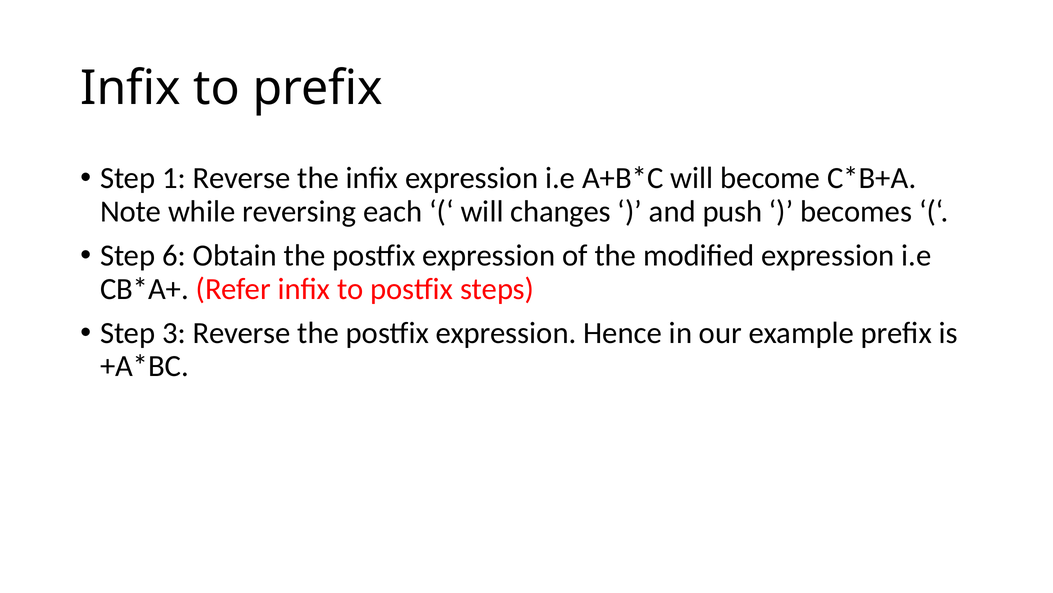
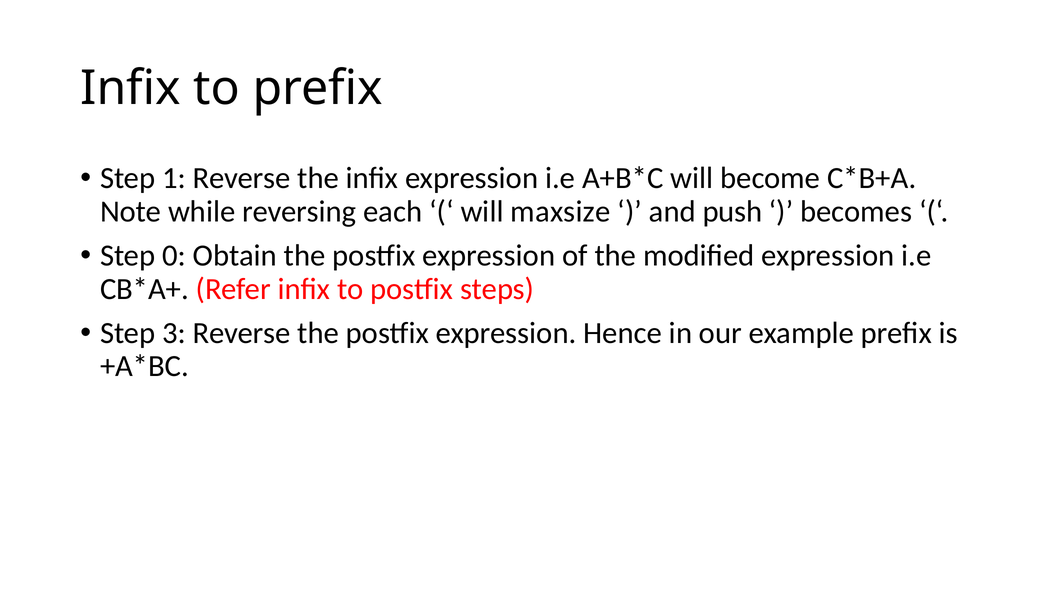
changes: changes -> maxsize
6: 6 -> 0
